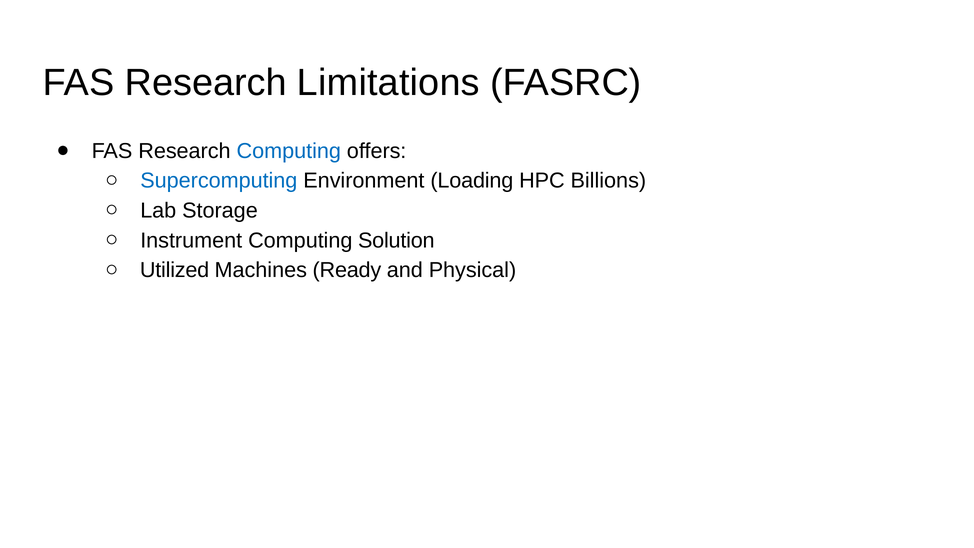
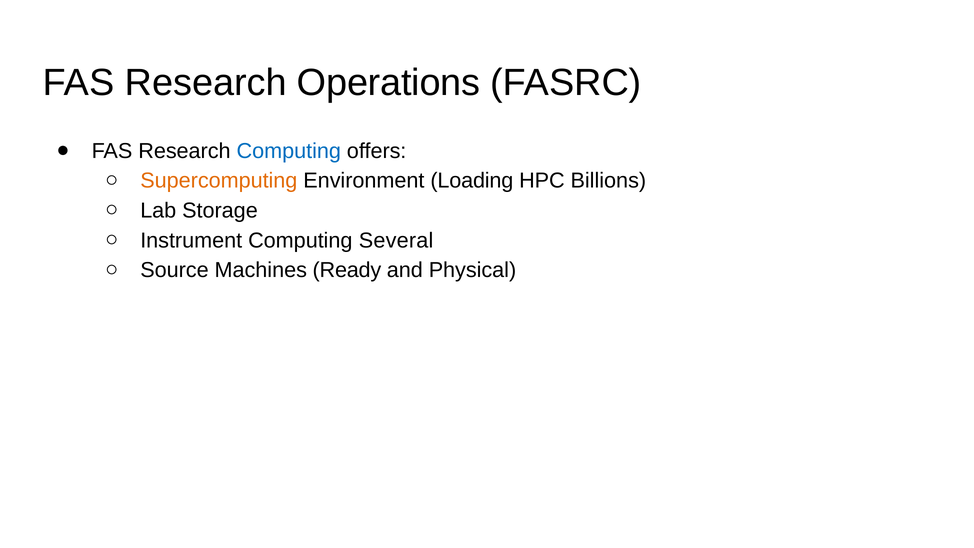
Limitations: Limitations -> Operations
Supercomputing colour: blue -> orange
Solution: Solution -> Several
Utilized: Utilized -> Source
